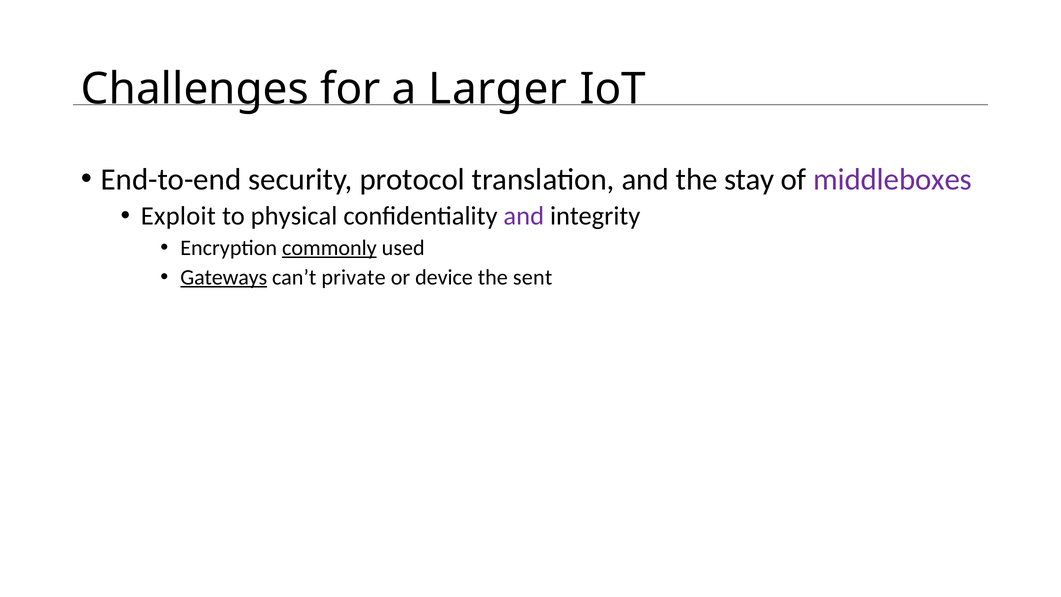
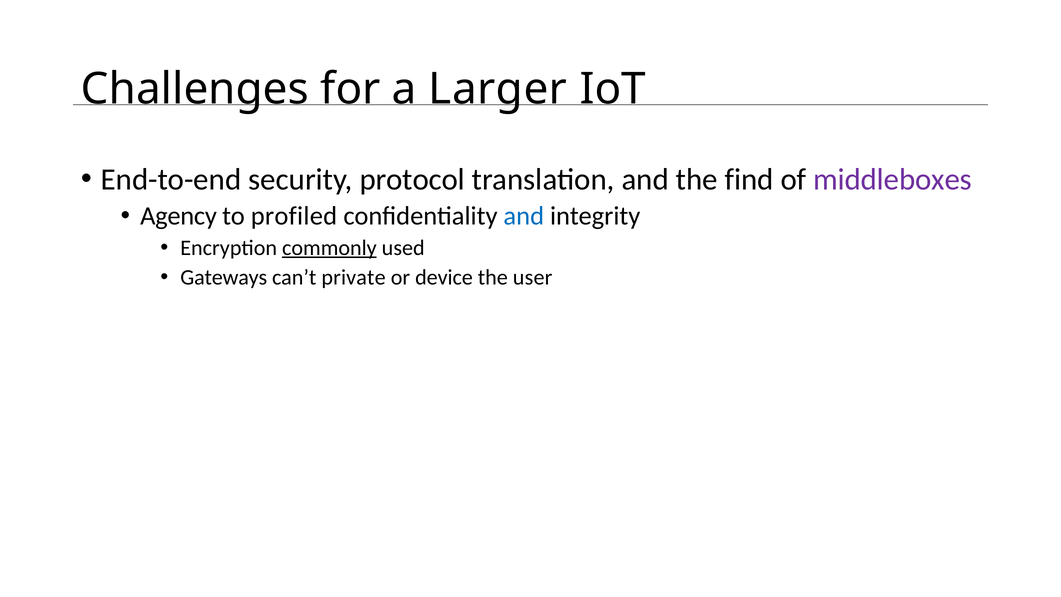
stay: stay -> find
Exploit: Exploit -> Agency
physical: physical -> profiled
and at (524, 216) colour: purple -> blue
Gateways underline: present -> none
sent: sent -> user
